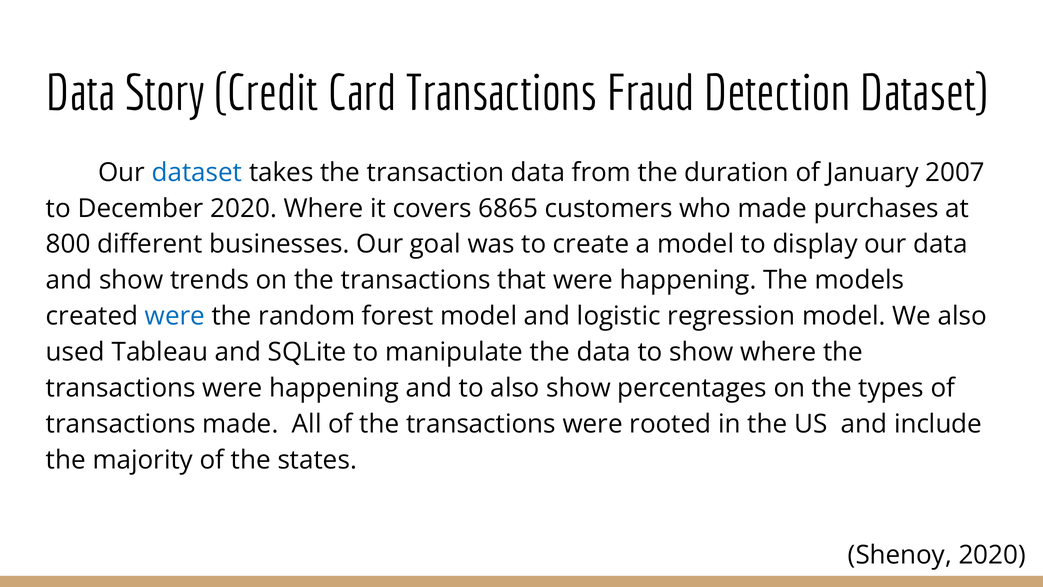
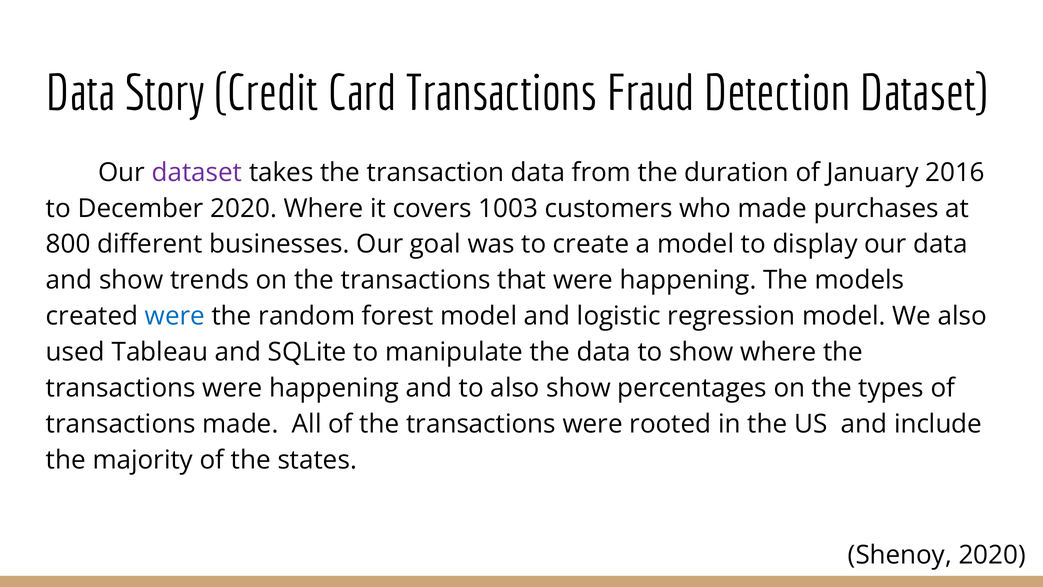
dataset at (197, 172) colour: blue -> purple
2007: 2007 -> 2016
6865: 6865 -> 1003
